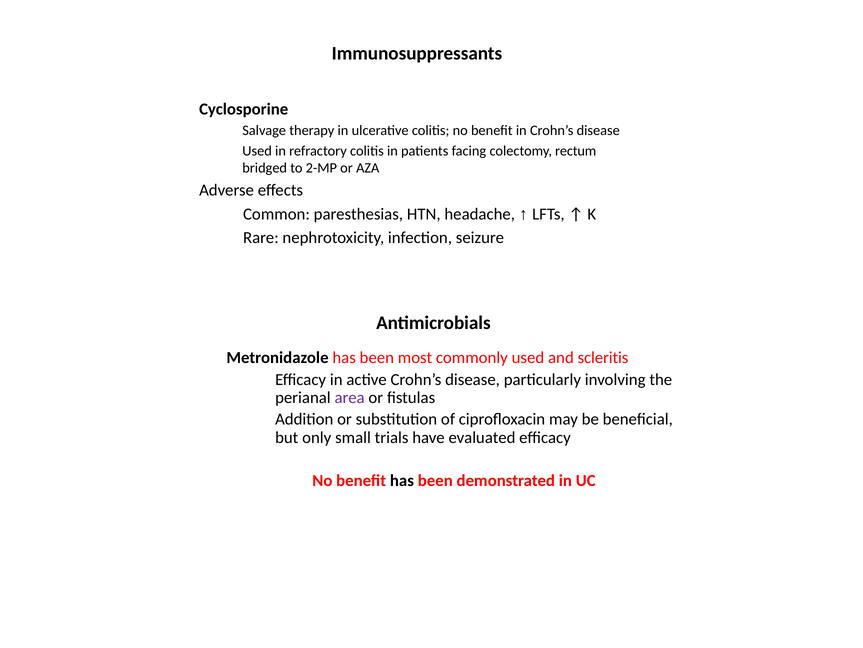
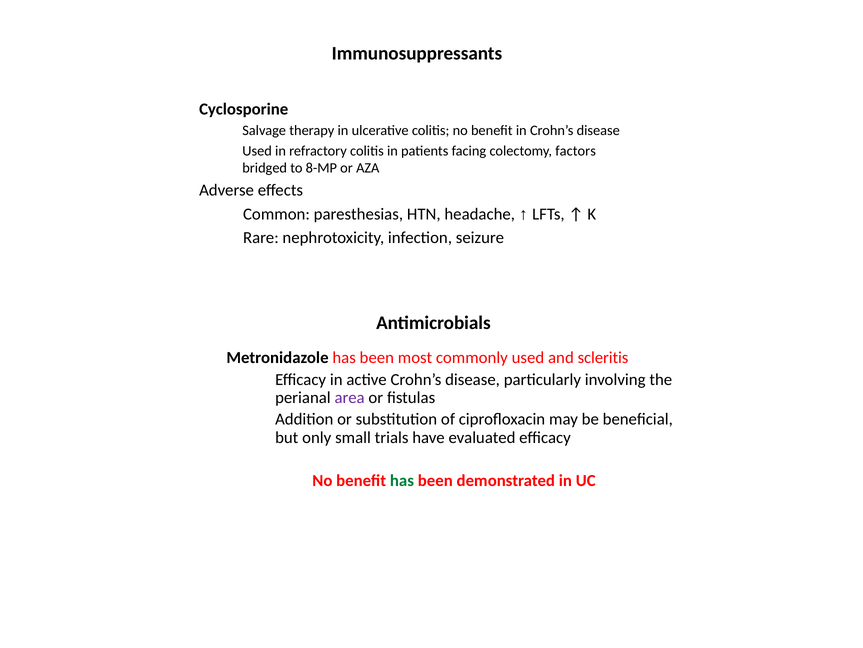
rectum: rectum -> factors
2-MP: 2-MP -> 8-MP
has at (402, 480) colour: black -> green
